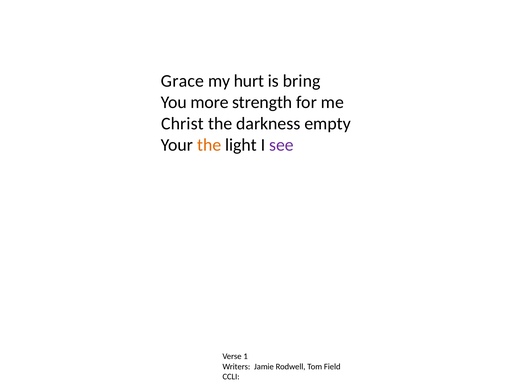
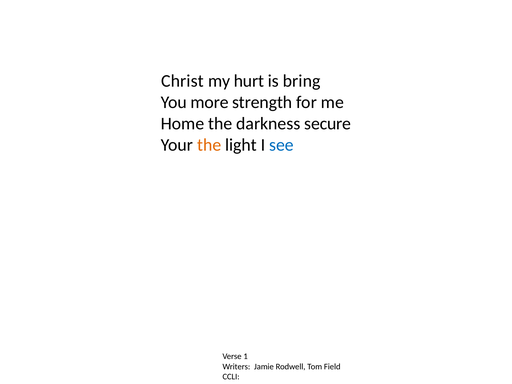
Grace: Grace -> Christ
Christ: Christ -> Home
empty: empty -> secure
see colour: purple -> blue
